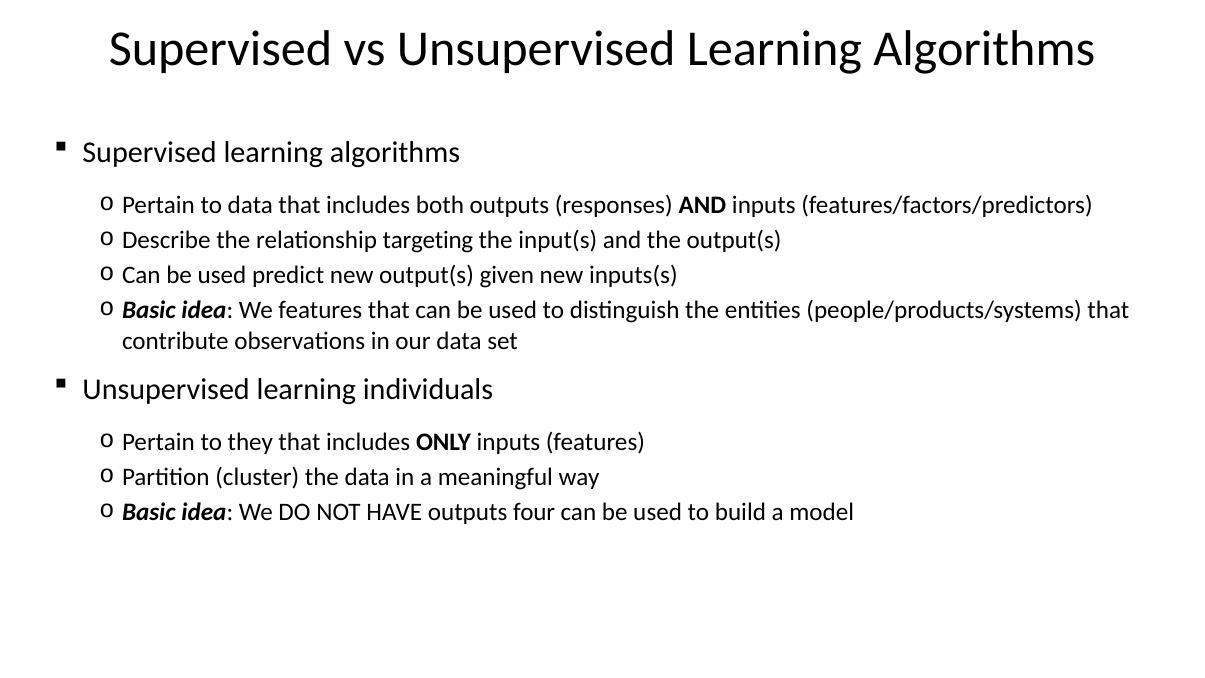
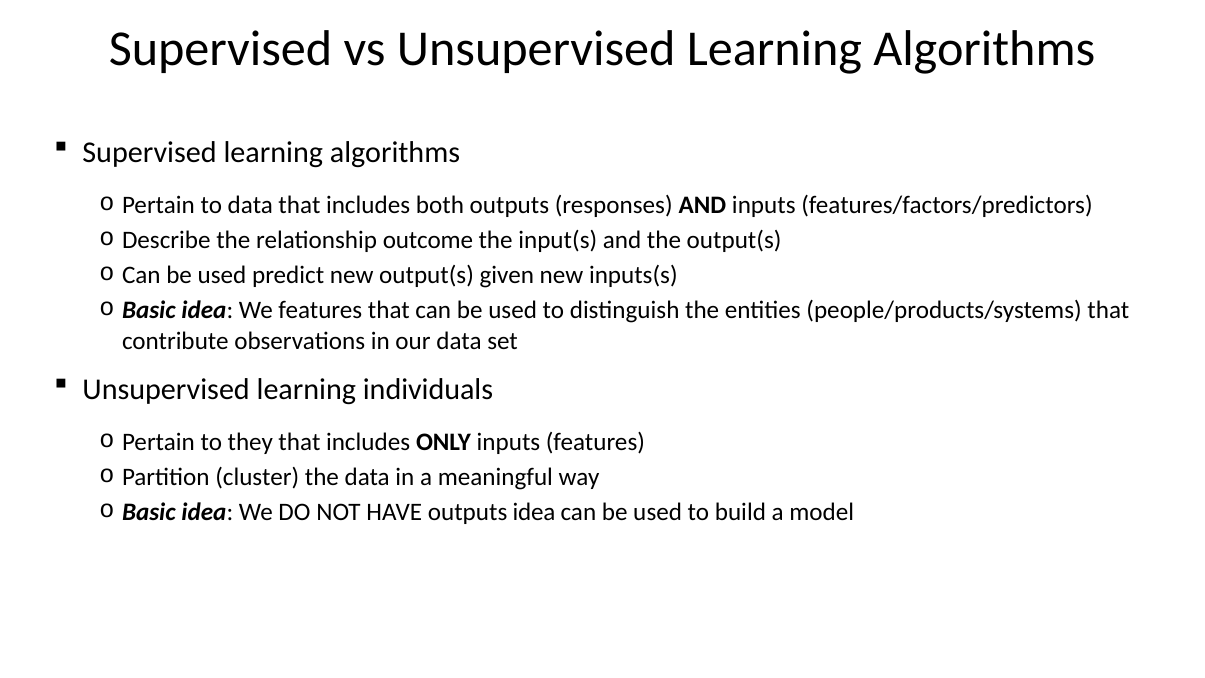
targeting: targeting -> outcome
outputs four: four -> idea
